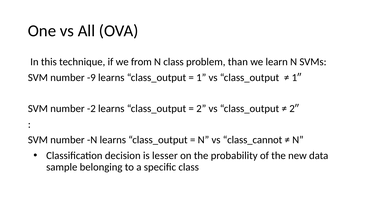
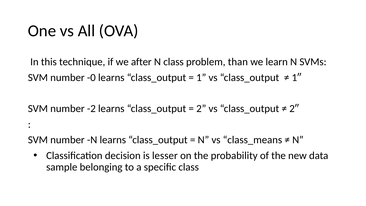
from: from -> after
-9: -9 -> -0
class_cannot: class_cannot -> class_means
